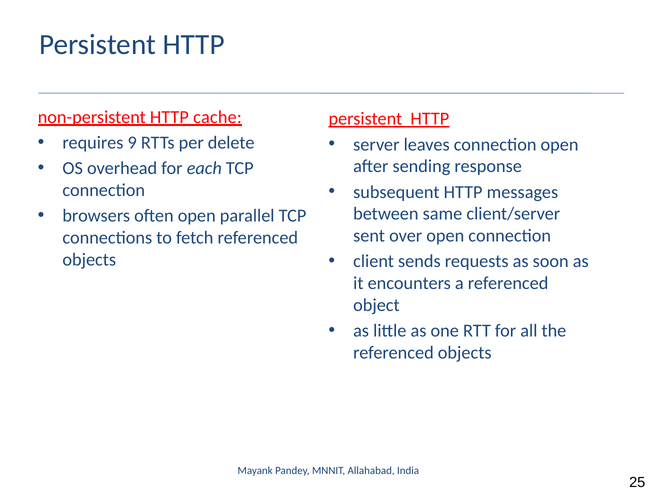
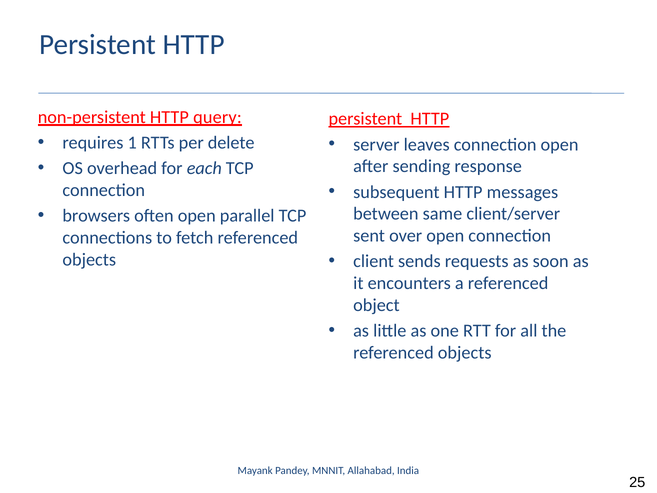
cache: cache -> query
9: 9 -> 1
